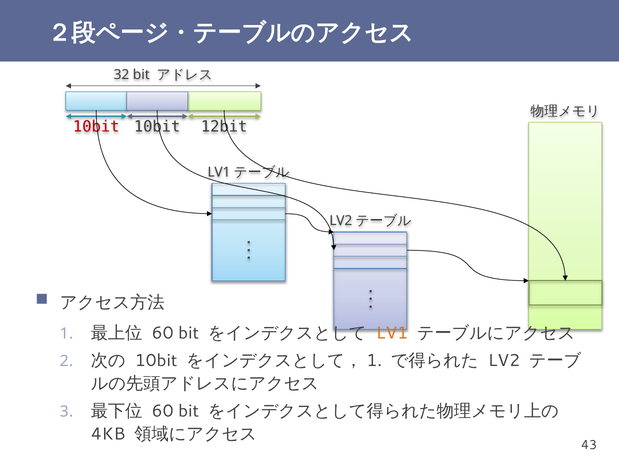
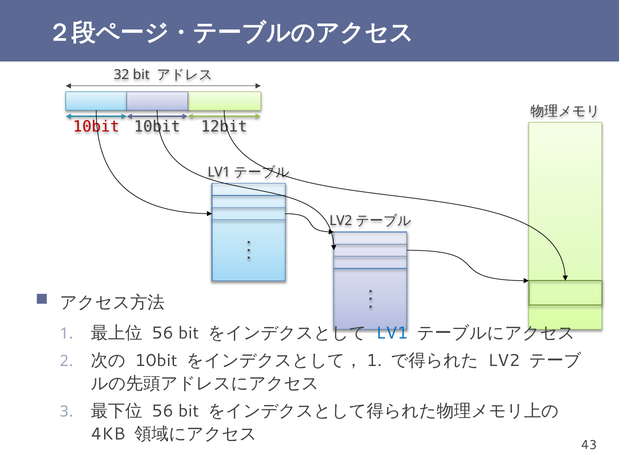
60 at (163, 333): 60 -> 56
LV1 colour: orange -> blue
60 at (163, 411): 60 -> 56
